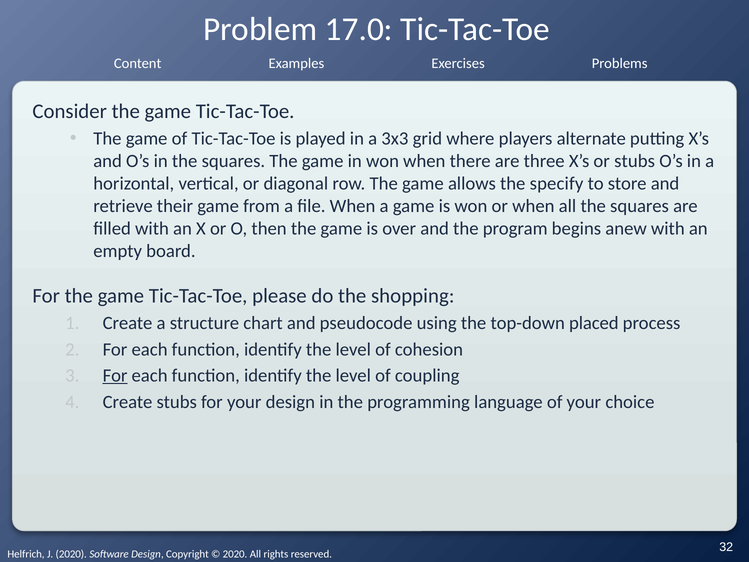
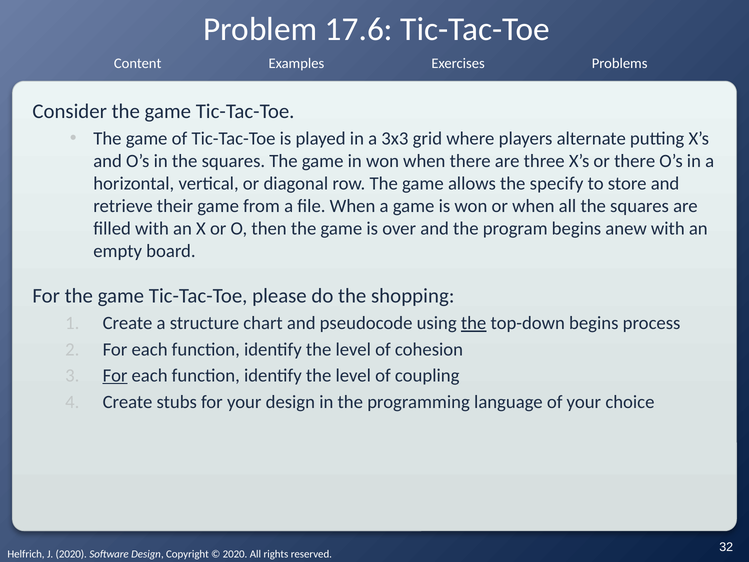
17.0: 17.0 -> 17.6
or stubs: stubs -> there
the at (474, 323) underline: none -> present
top-down placed: placed -> begins
